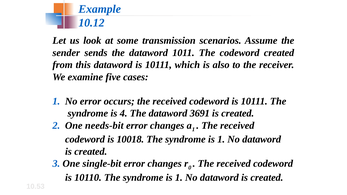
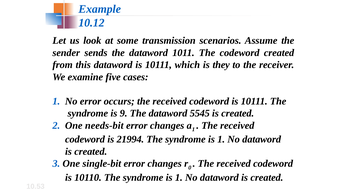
also: also -> they
4: 4 -> 9
3691: 3691 -> 5545
10018: 10018 -> 21994
